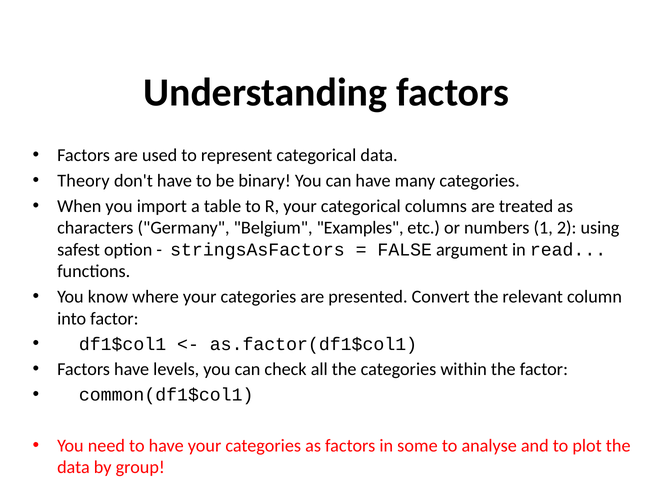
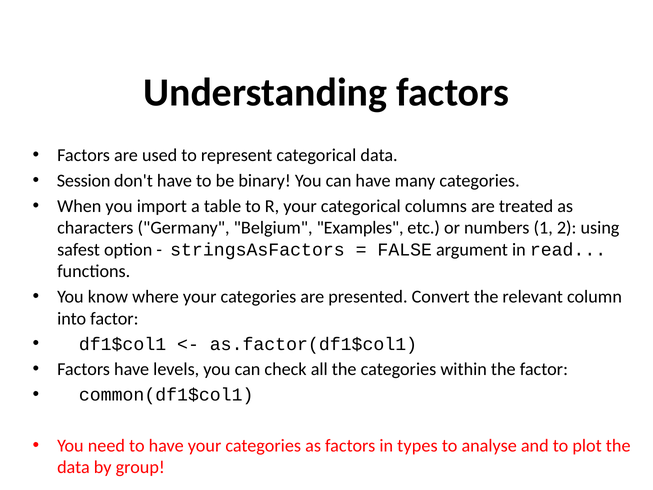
Theory: Theory -> Session
some: some -> types
